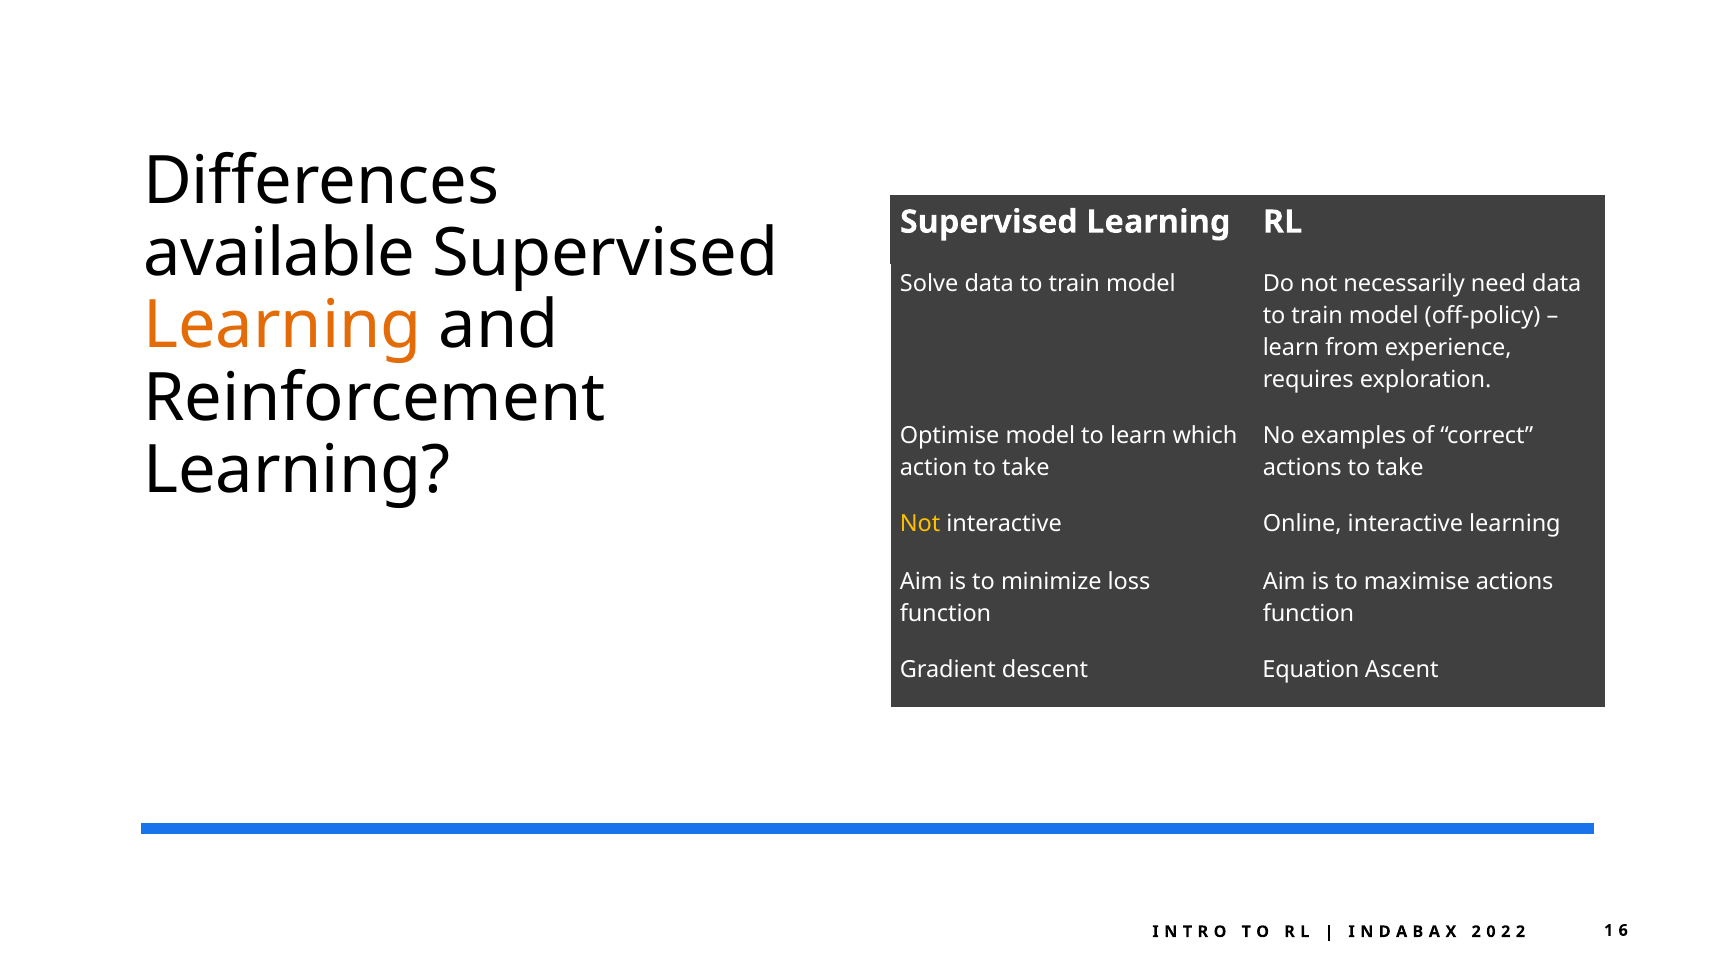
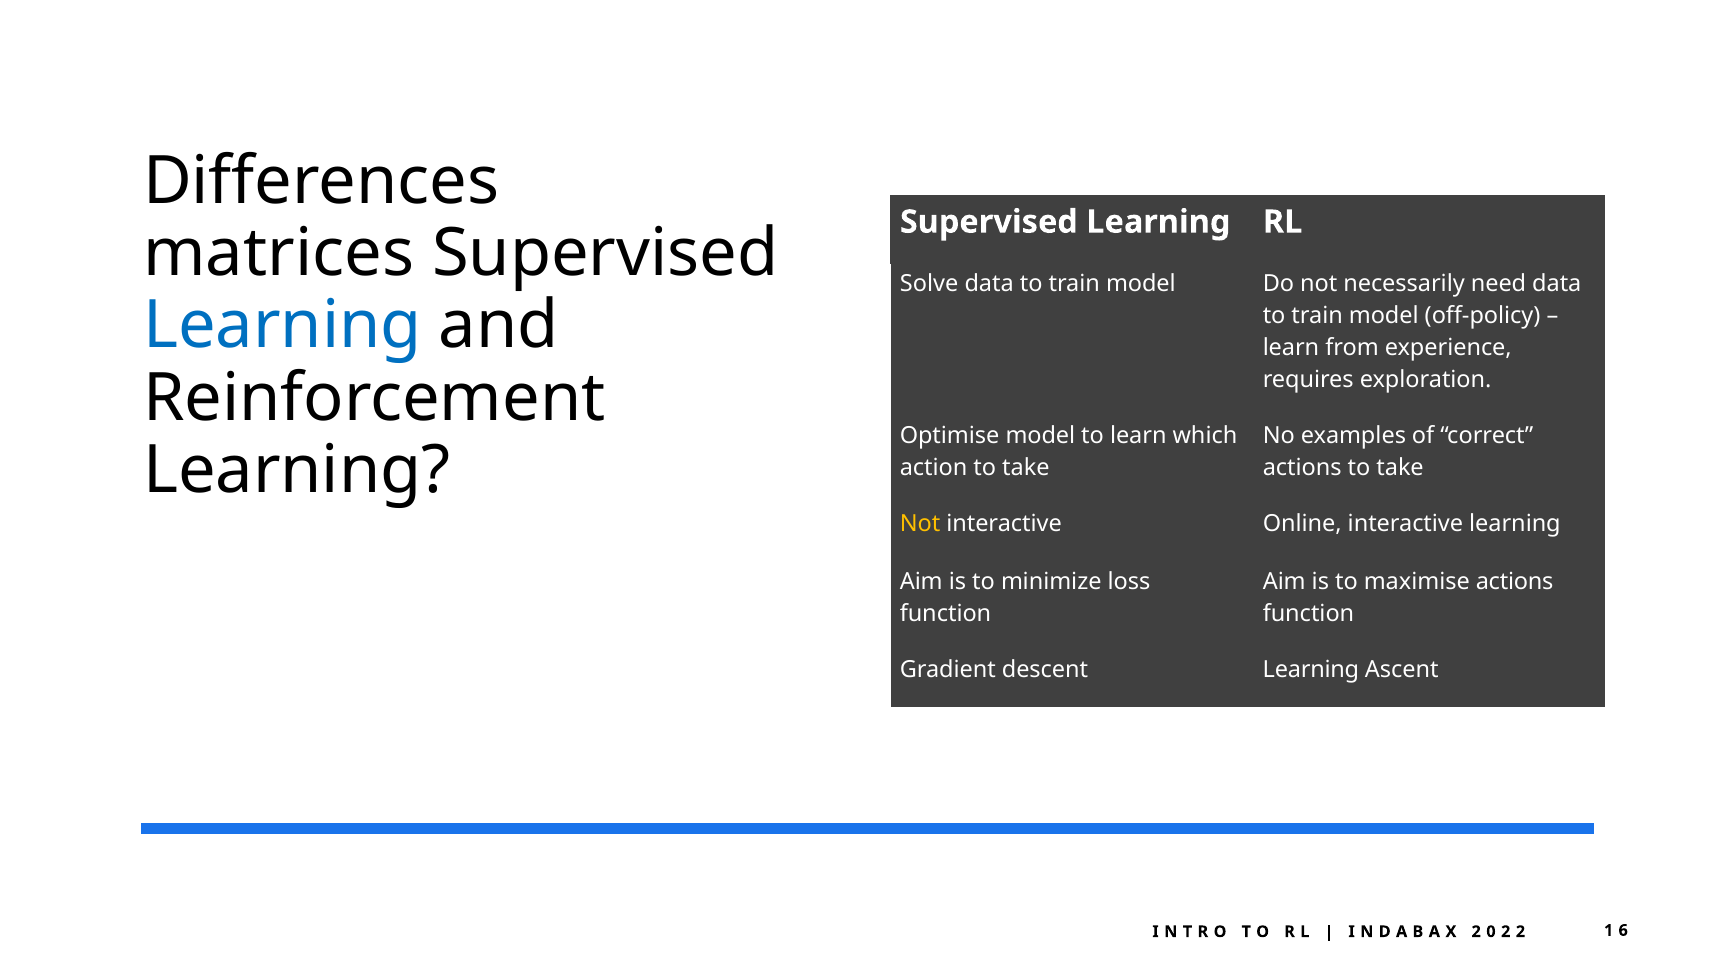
available: available -> matrices
Learning at (282, 326) colour: orange -> blue
descent Equation: Equation -> Learning
